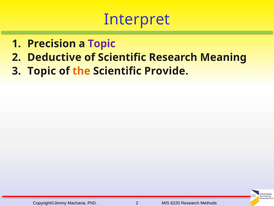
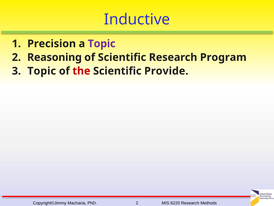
Interpret: Interpret -> Inductive
Deductive: Deductive -> Reasoning
Meaning: Meaning -> Program
the colour: orange -> red
